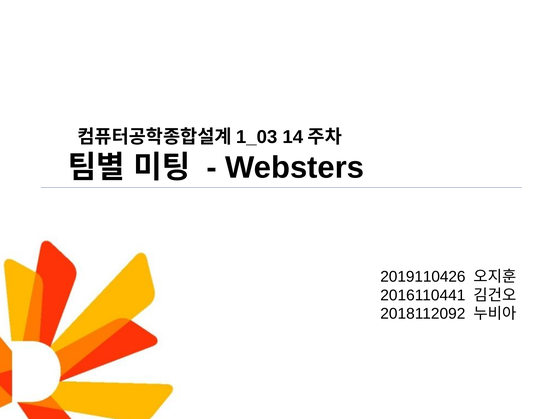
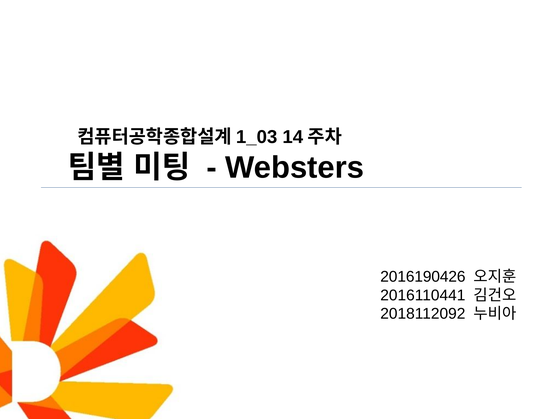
2019110426: 2019110426 -> 2016190426
